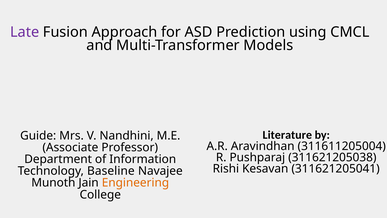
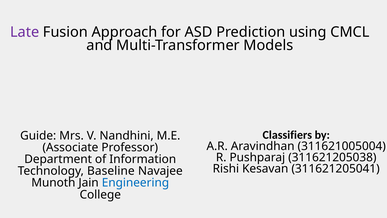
Literature: Literature -> Classifiers
311611205004: 311611205004 -> 311621005004
Engineering colour: orange -> blue
